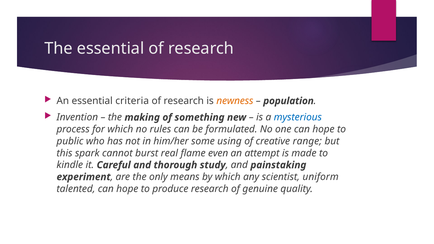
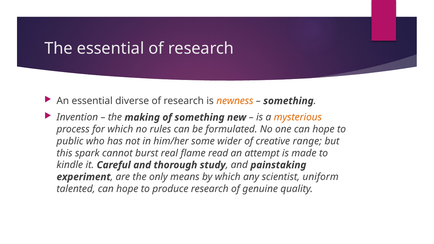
criteria: criteria -> diverse
population at (288, 101): population -> something
mysterious colour: blue -> orange
using: using -> wider
even: even -> read
